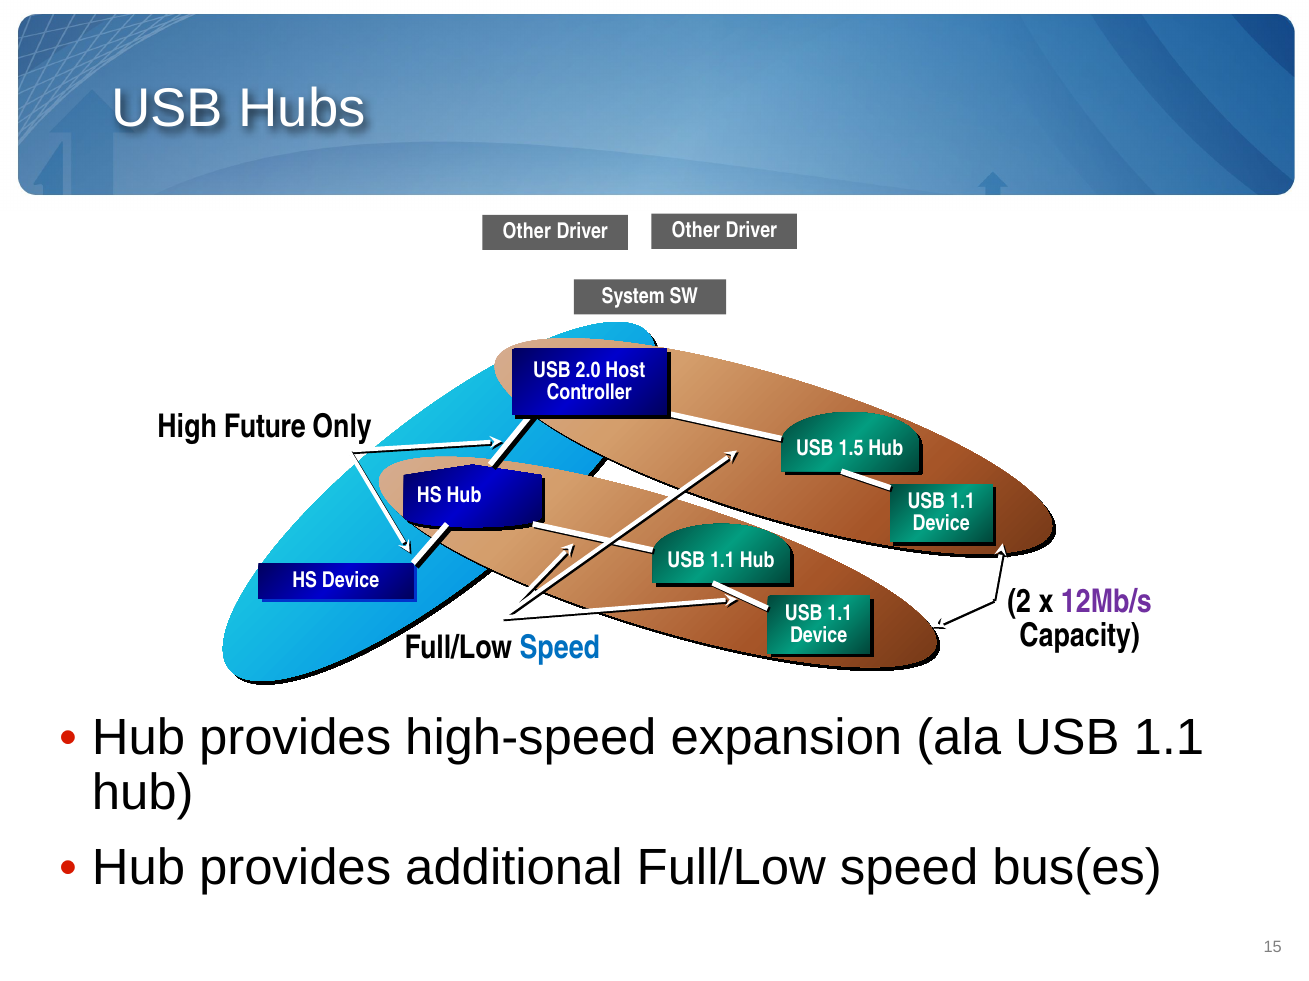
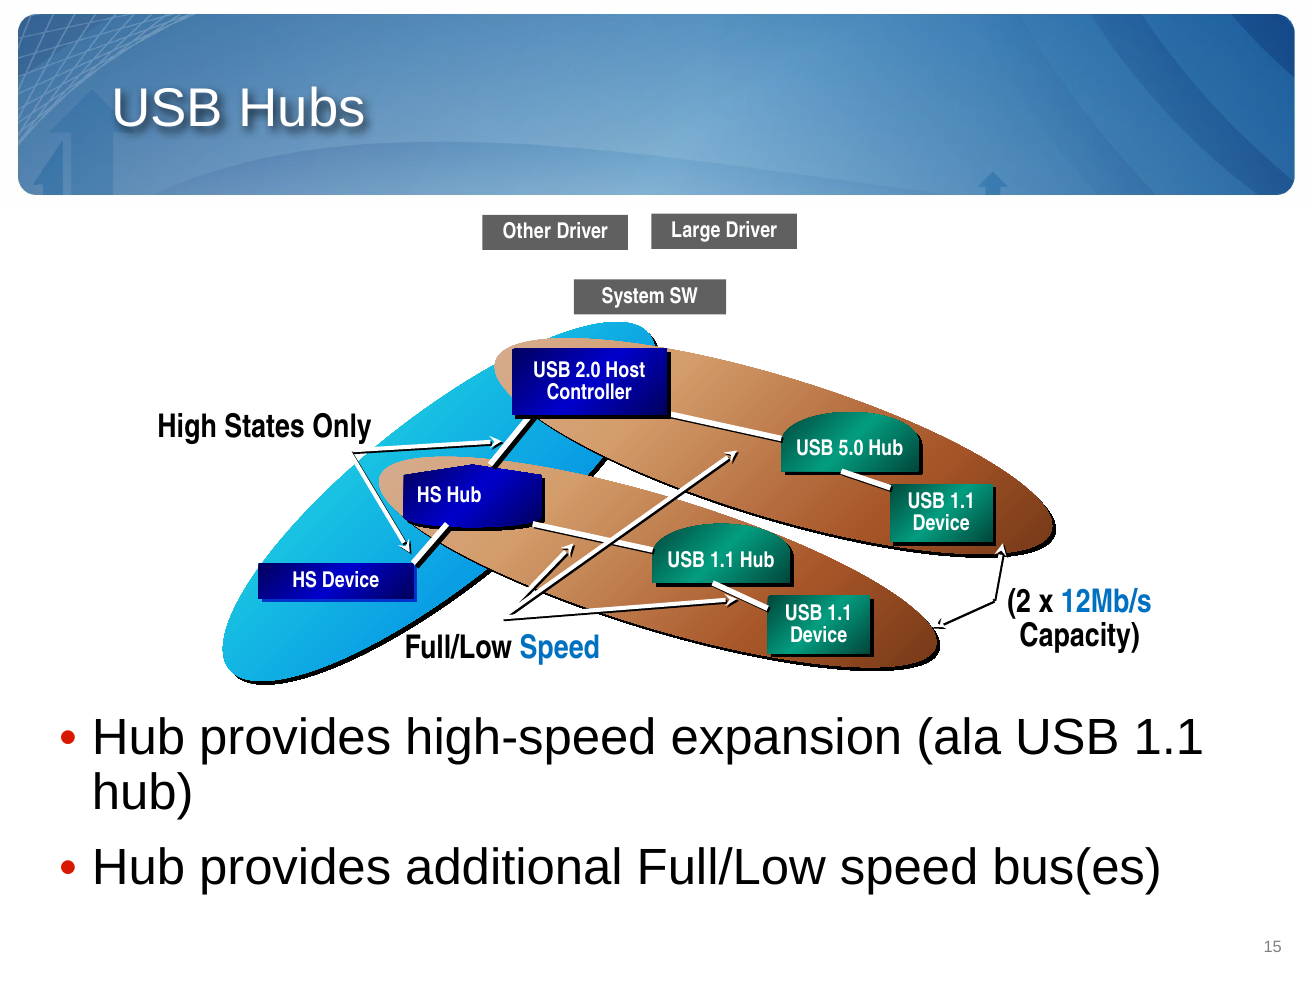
Other at (696, 231): Other -> Large
Future: Future -> States
1.5: 1.5 -> 5.0
12Mb/s colour: purple -> blue
